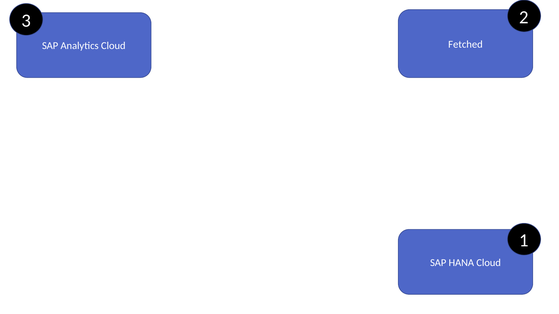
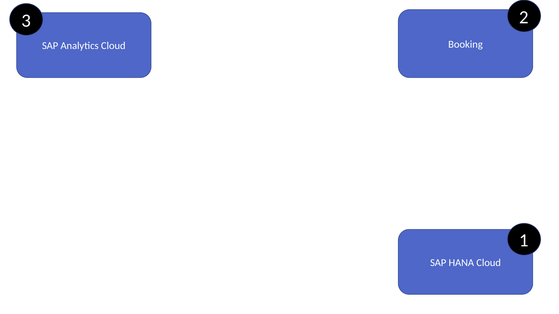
Fetched: Fetched -> Booking
